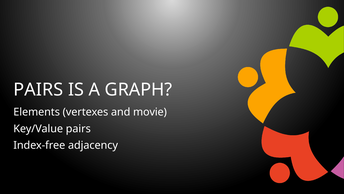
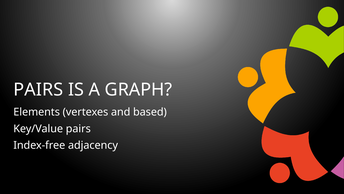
movie: movie -> based
